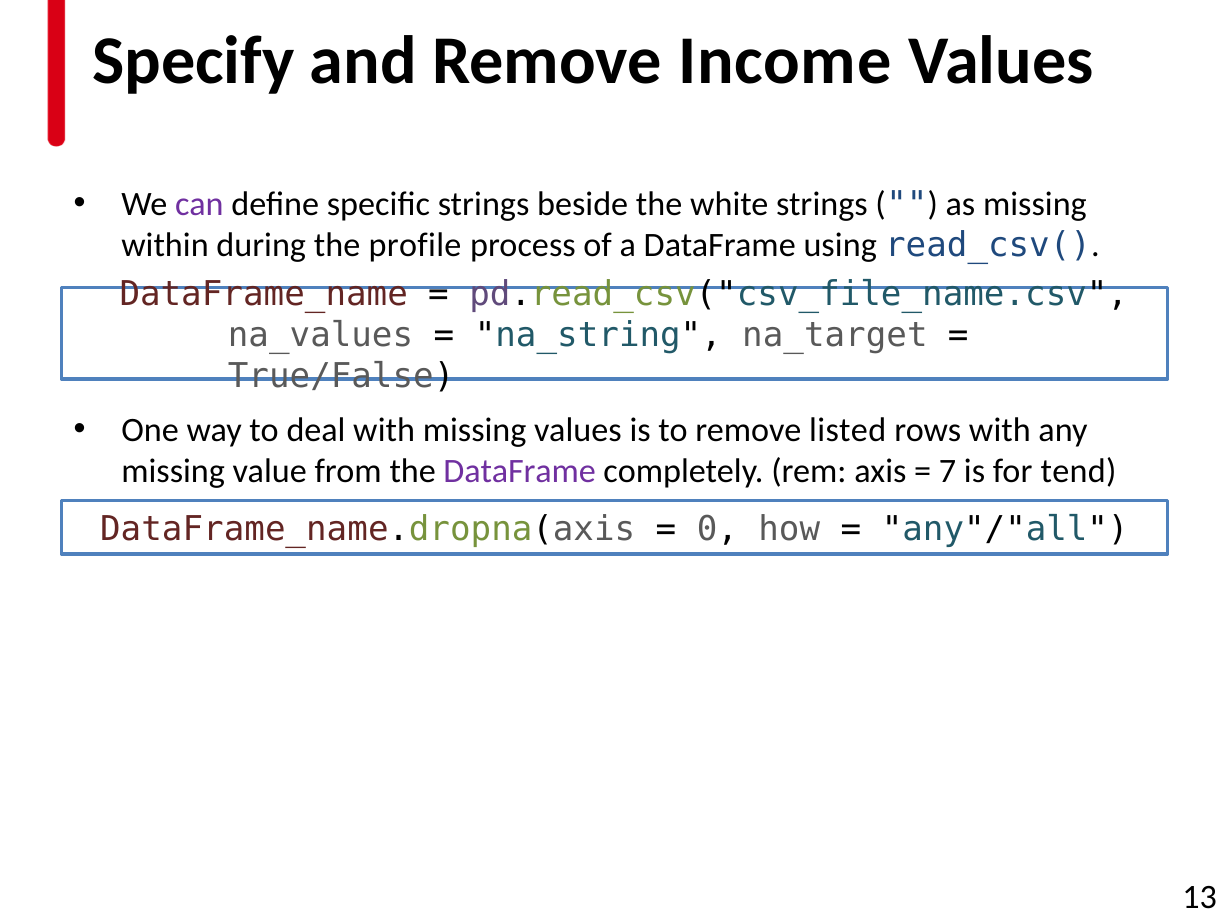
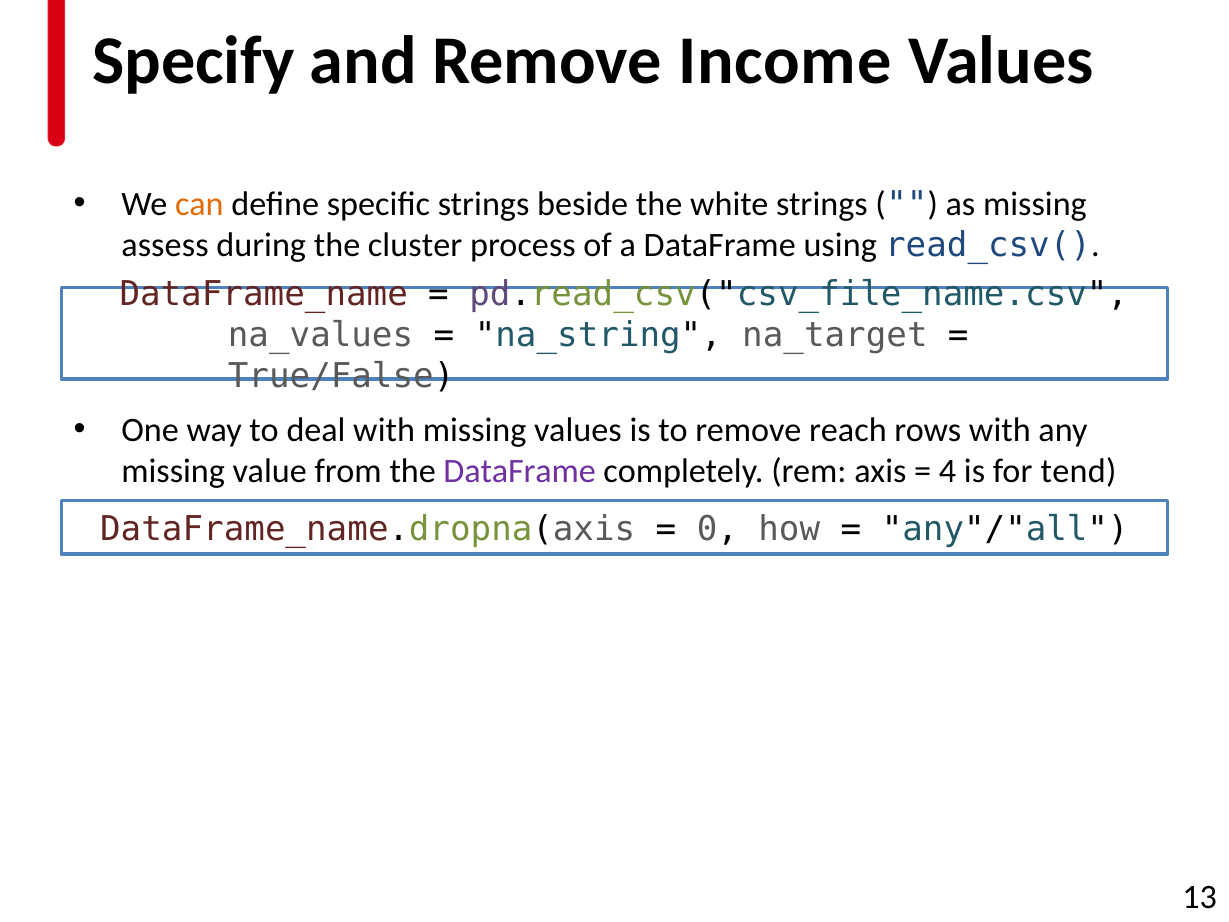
can colour: purple -> orange
within: within -> assess
profile: profile -> cluster
listed: listed -> reach
7: 7 -> 4
